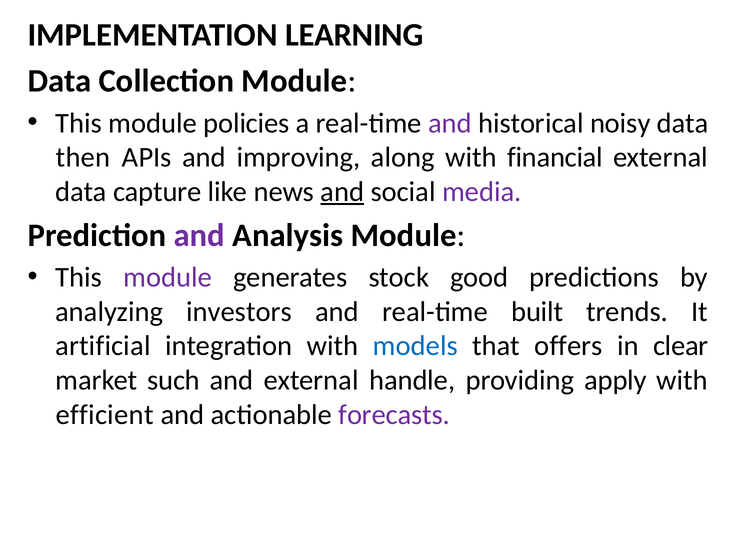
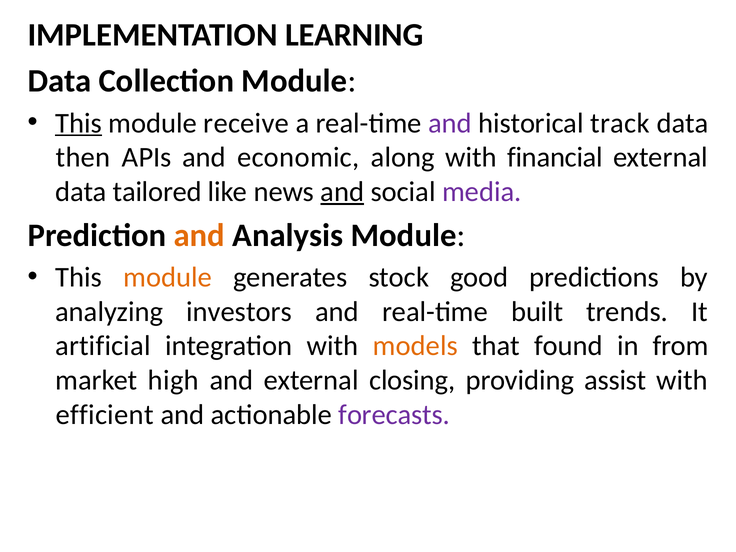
This at (79, 123) underline: none -> present
policies: policies -> receive
noisy: noisy -> track
improving: improving -> economic
capture: capture -> tailored
and at (199, 235) colour: purple -> orange
module at (168, 277) colour: purple -> orange
models colour: blue -> orange
offers: offers -> found
clear: clear -> from
such: such -> high
handle: handle -> closing
apply: apply -> assist
